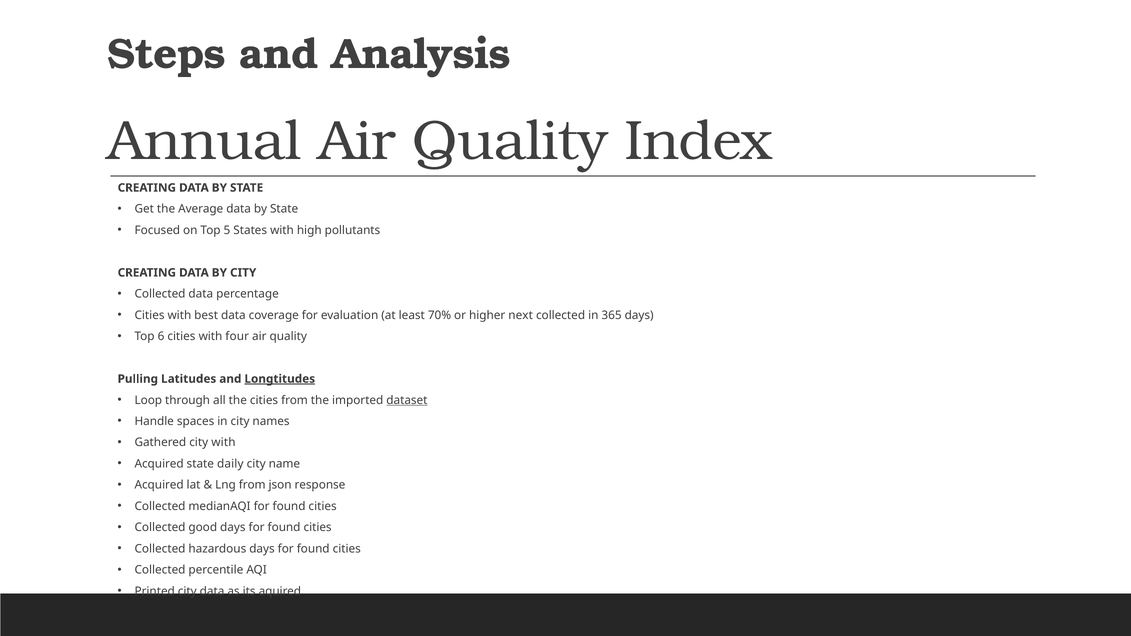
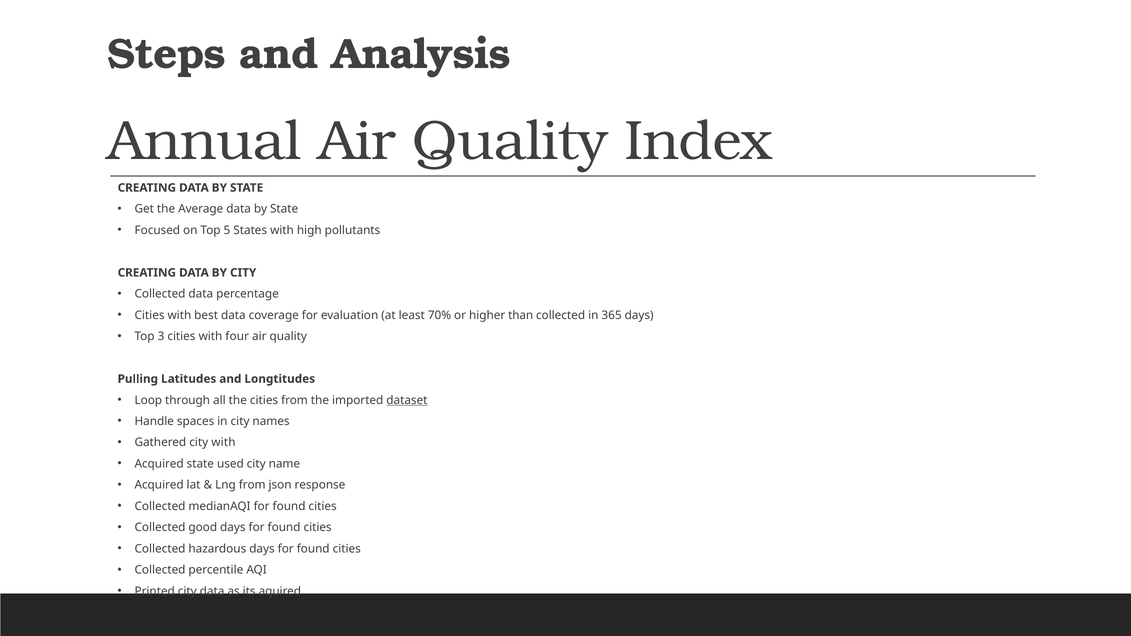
next: next -> than
6: 6 -> 3
Longtitudes underline: present -> none
daily: daily -> used
